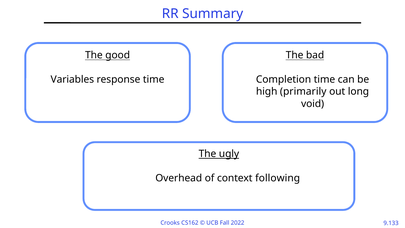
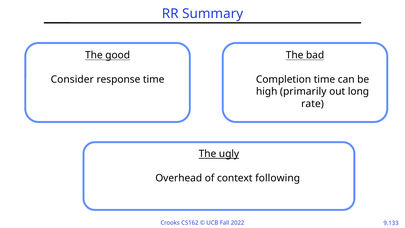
Variables: Variables -> Consider
void: void -> rate
